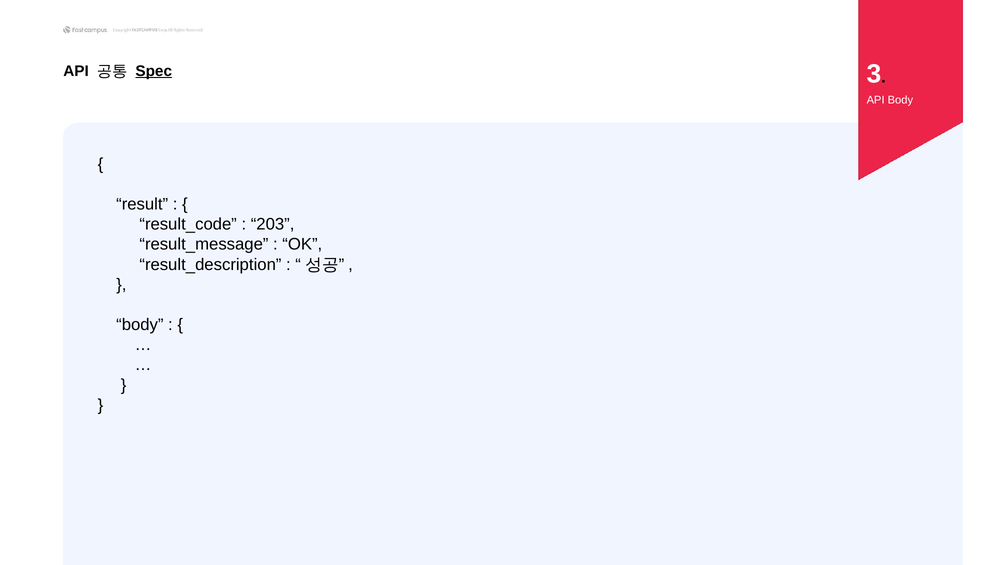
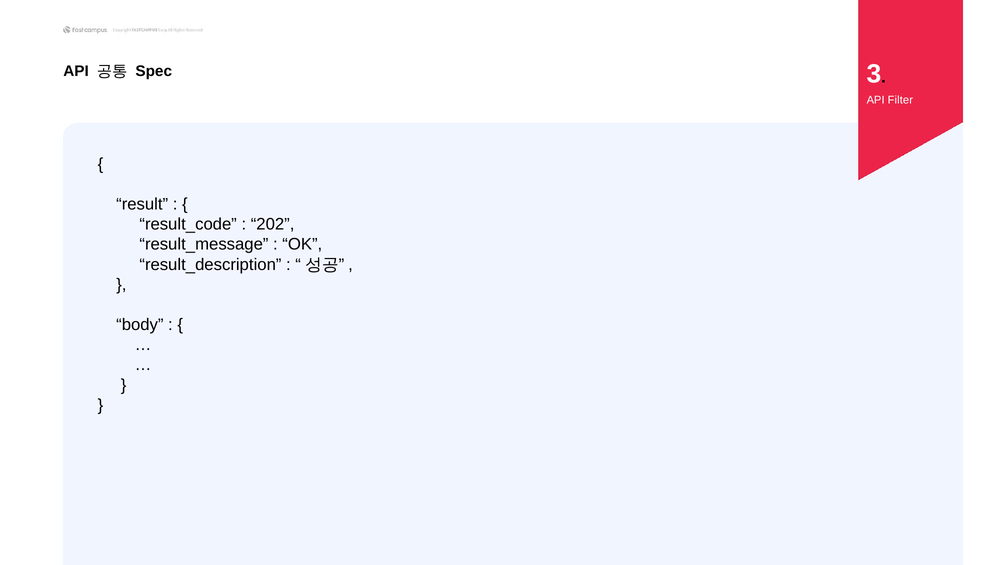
Spec underline: present -> none
API Body: Body -> Filter
203: 203 -> 202
